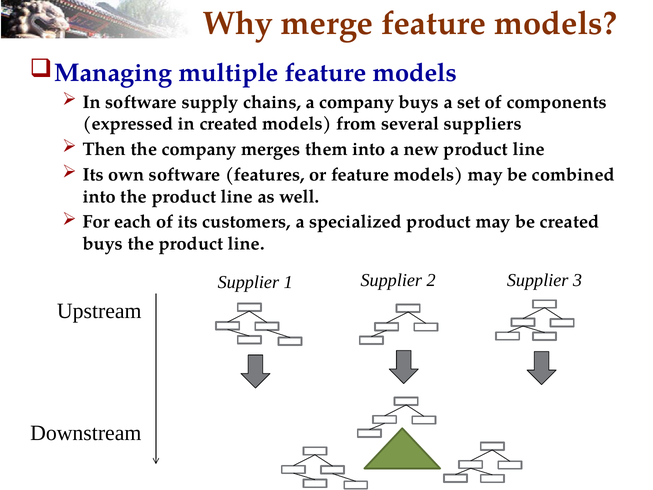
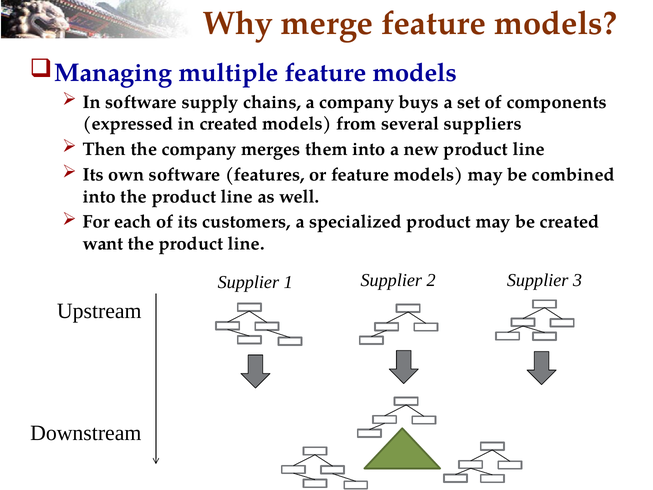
buys at (103, 244): buys -> want
